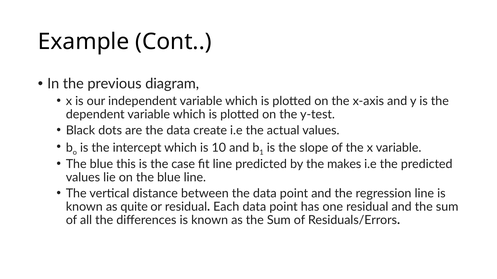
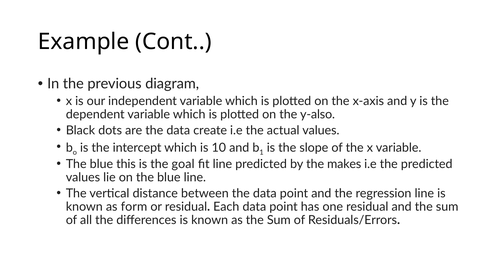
y-test: y-test -> y-also
case: case -> goal
quite: quite -> form
